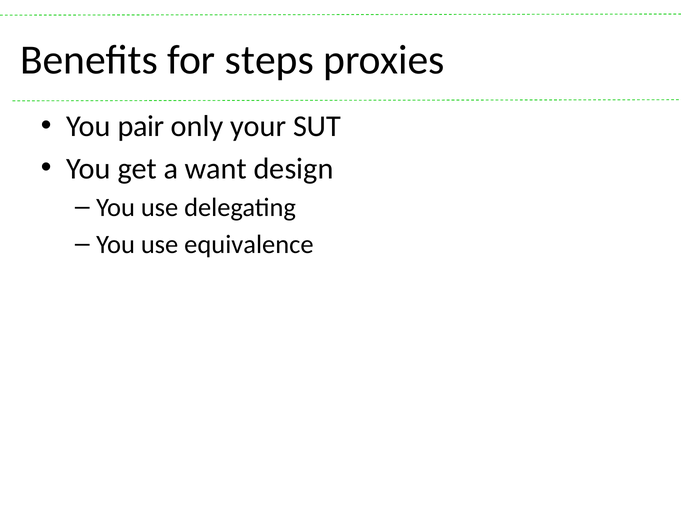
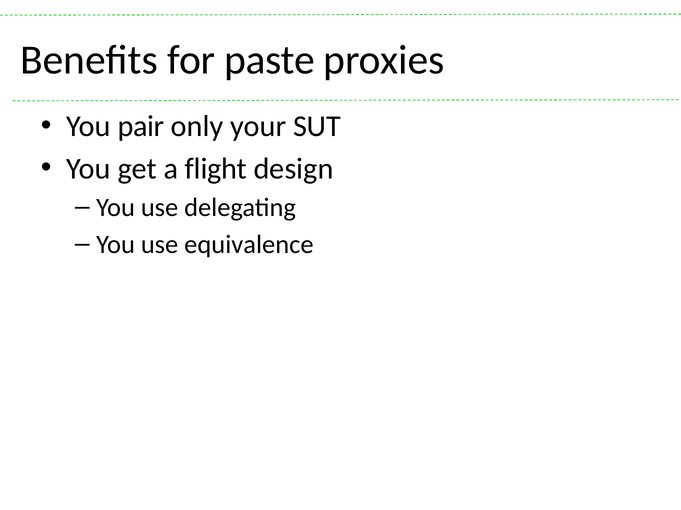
steps: steps -> paste
want: want -> flight
